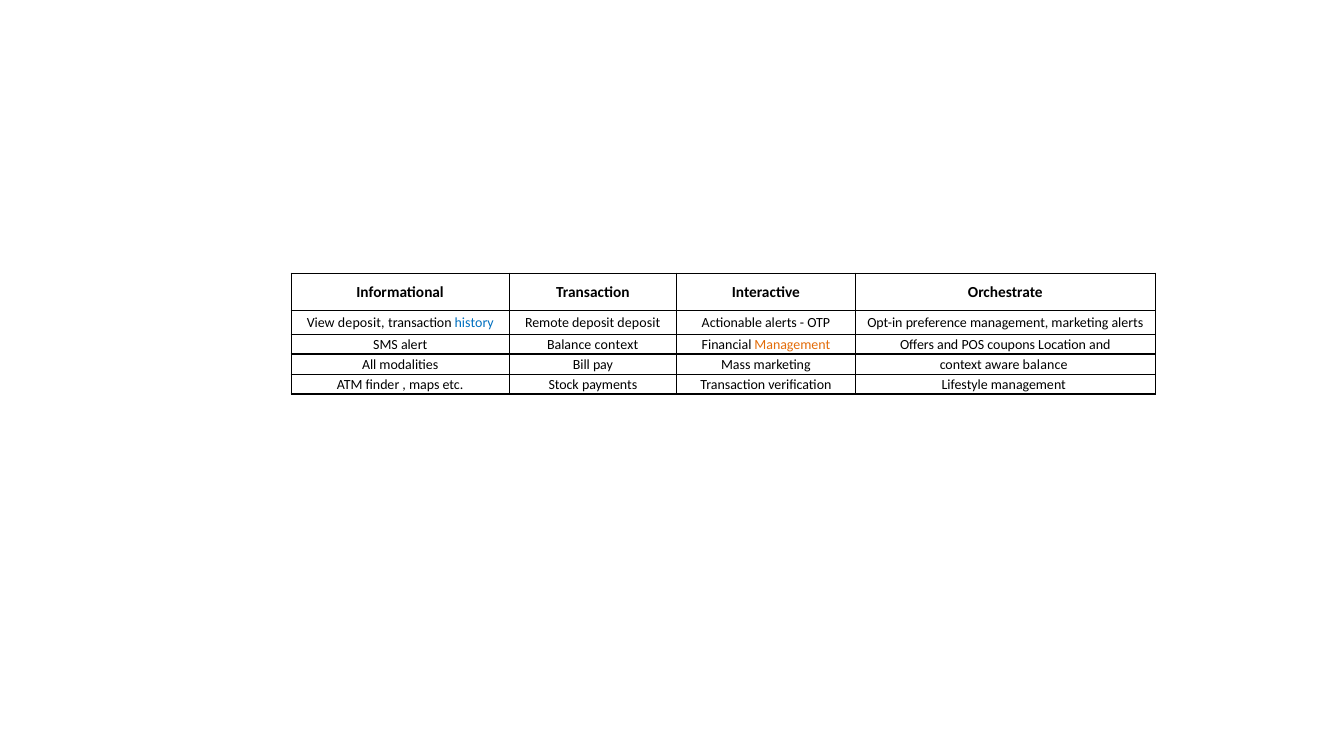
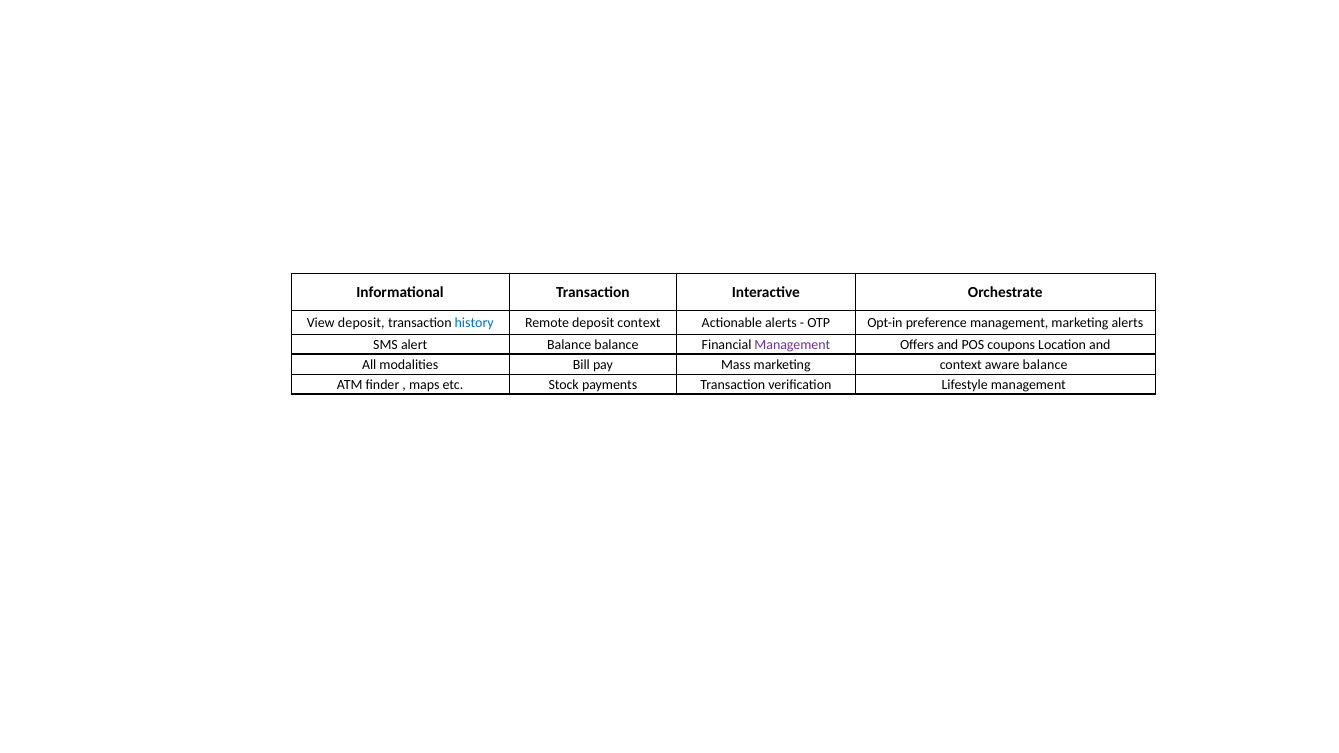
deposit deposit: deposit -> context
Balance context: context -> balance
Management at (792, 345) colour: orange -> purple
